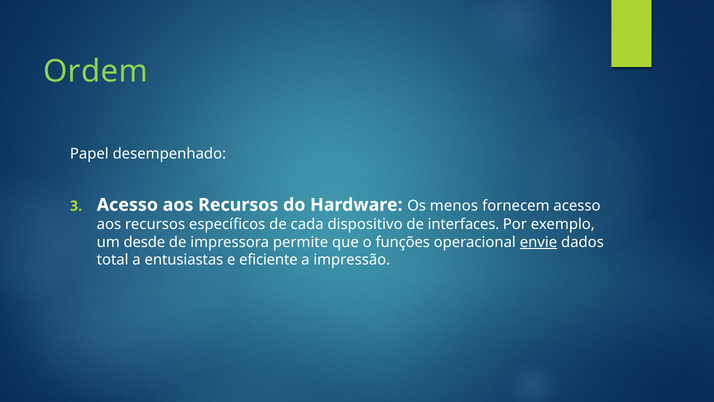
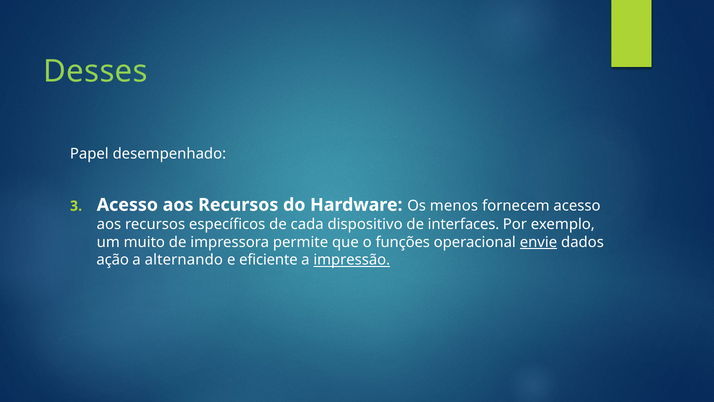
Ordem: Ordem -> Desses
desde: desde -> muito
total: total -> ação
entusiastas: entusiastas -> alternando
impressão underline: none -> present
